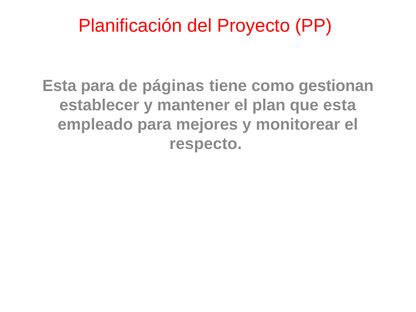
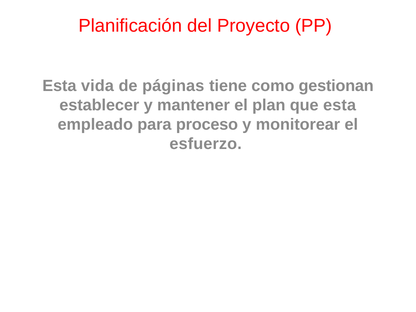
Esta para: para -> vida
mejores: mejores -> proceso
respecto: respecto -> esfuerzo
